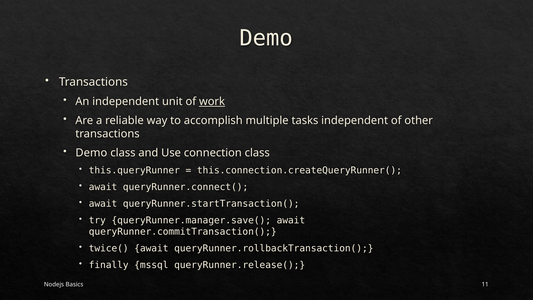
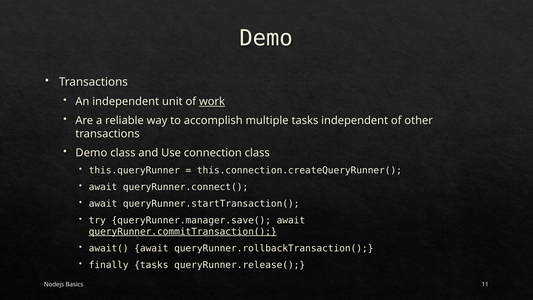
queryRunner.commitTransaction( underline: none -> present
twice(: twice( -> await(
finally mssql: mssql -> tasks
